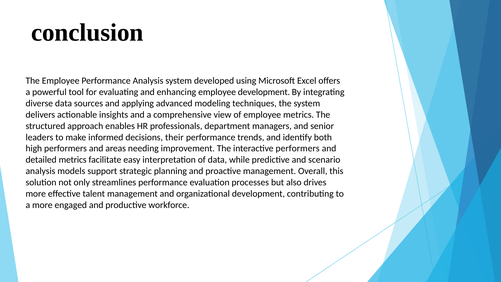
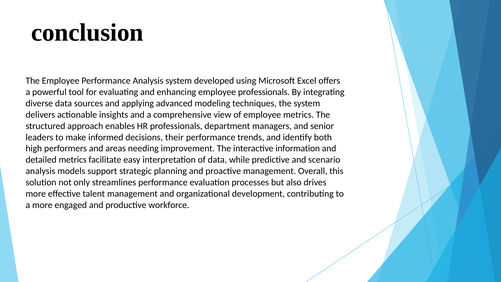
employee development: development -> professionals
interactive performers: performers -> information
